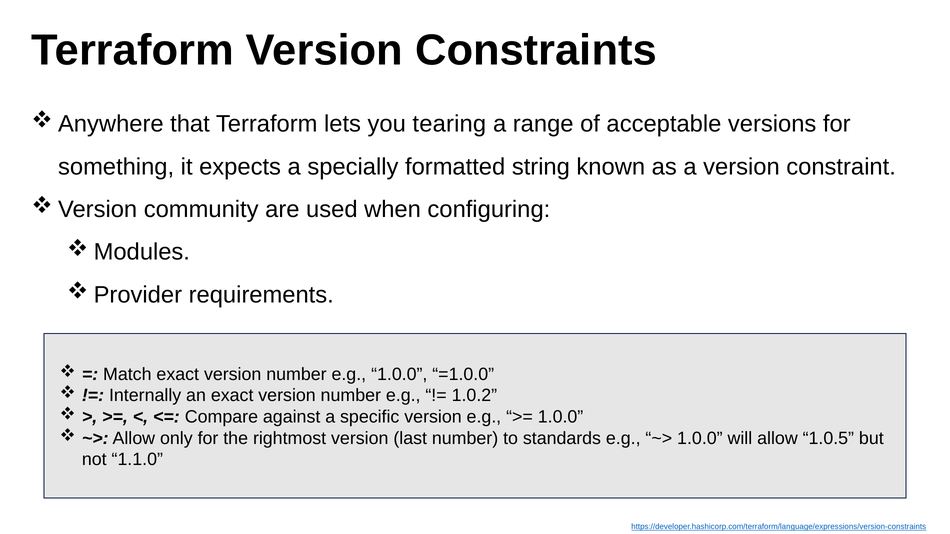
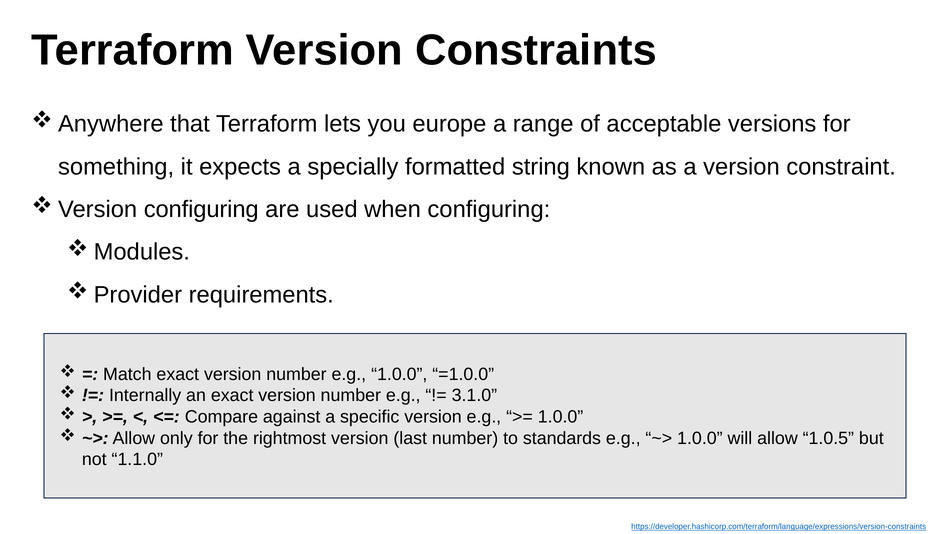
tearing: tearing -> europe
community at (201, 210): community -> configuring
1.0.2: 1.0.2 -> 3.1.0
